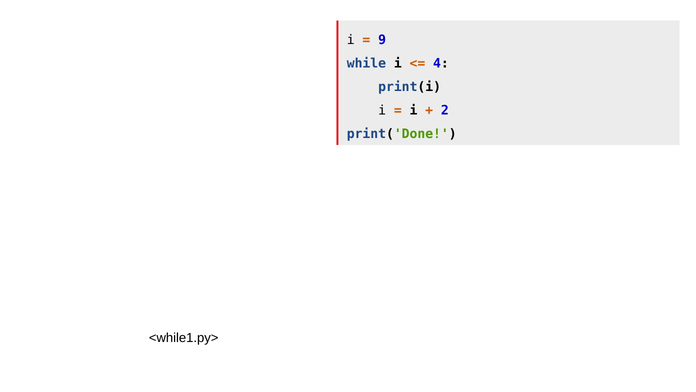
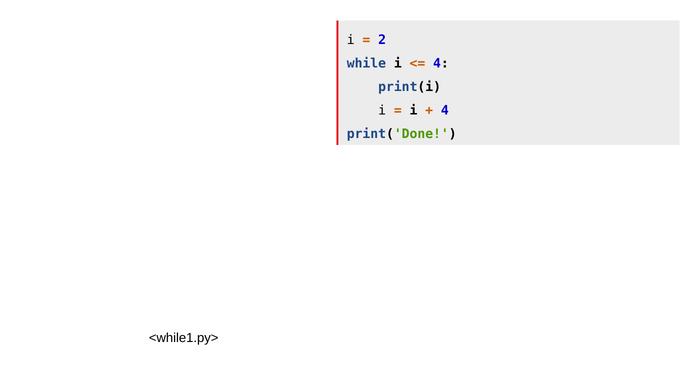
9: 9 -> 2
2 at (445, 110): 2 -> 4
